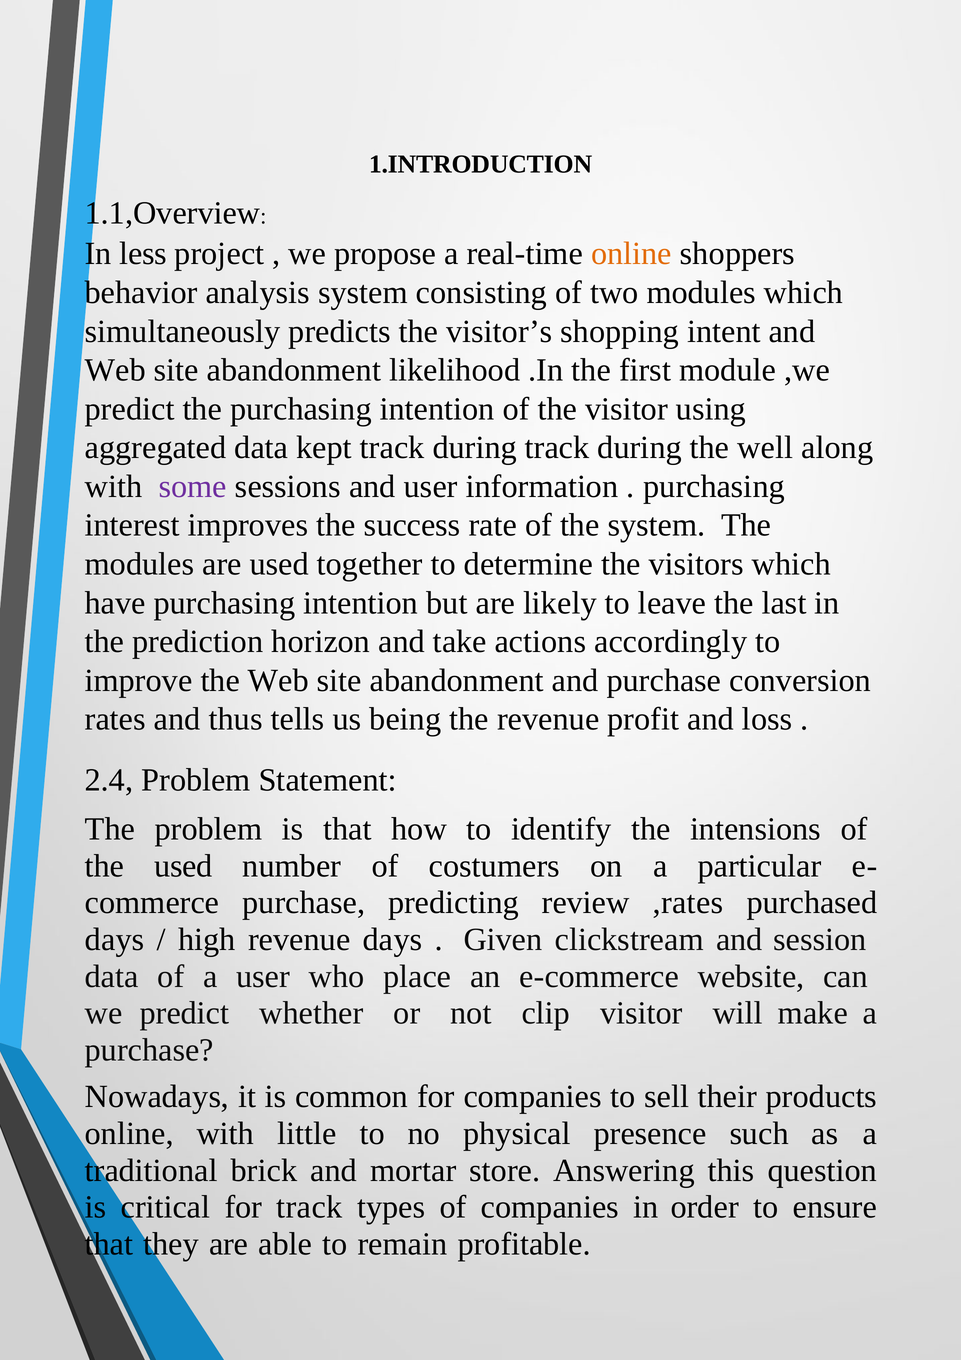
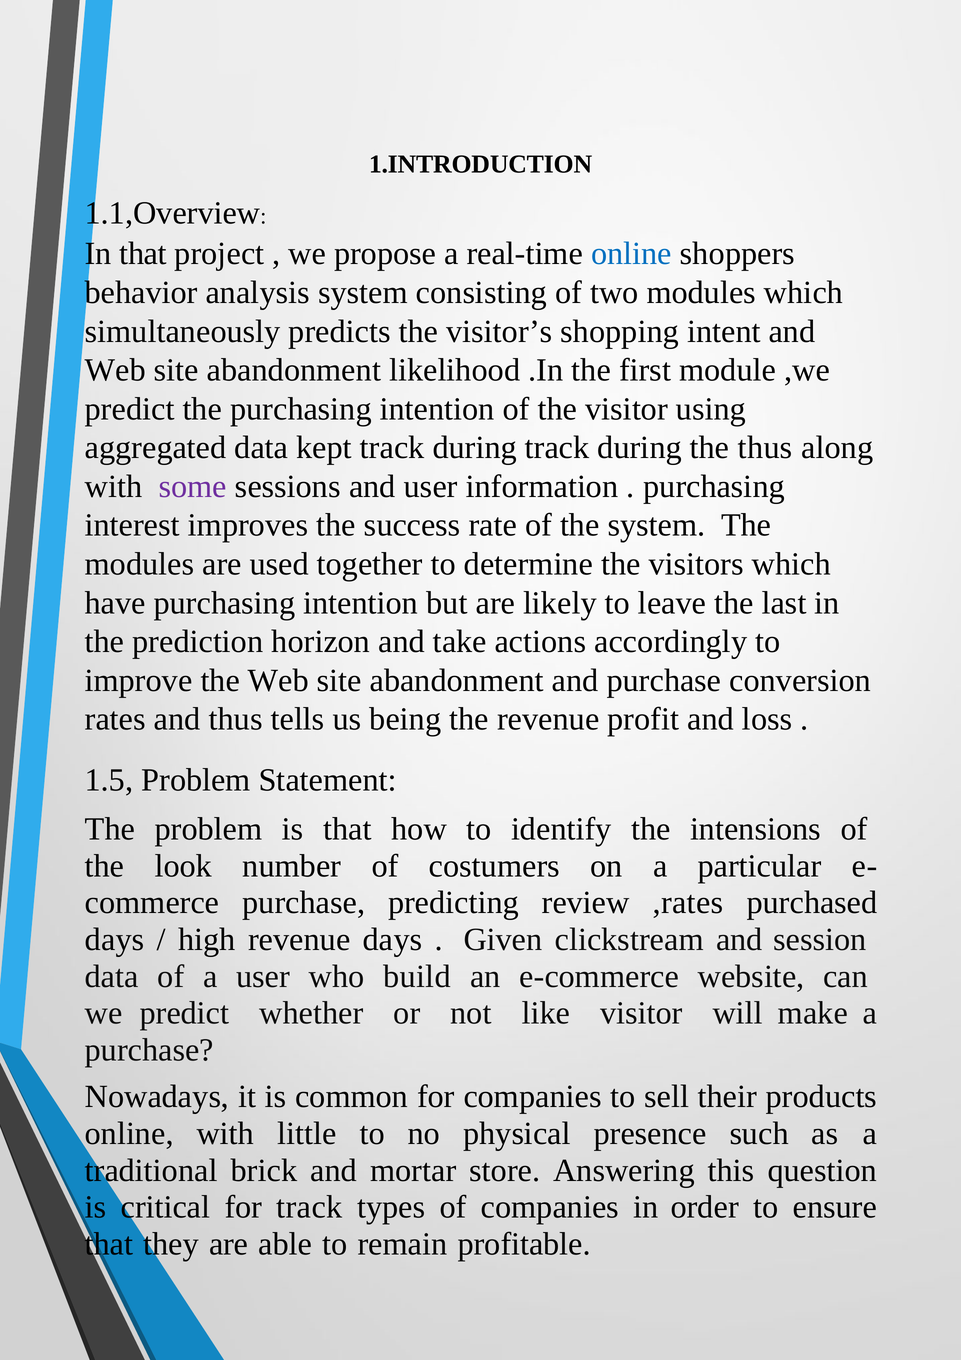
In less: less -> that
online at (631, 254) colour: orange -> blue
the well: well -> thus
2.4: 2.4 -> 1.5
the used: used -> look
place: place -> build
clip: clip -> like
